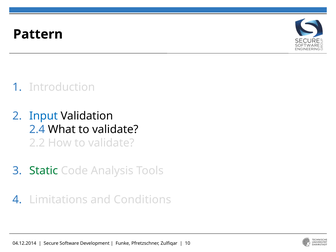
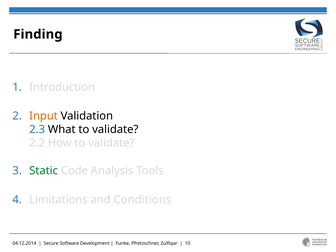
Pattern: Pattern -> Finding
Input colour: blue -> orange
2.4: 2.4 -> 2.3
